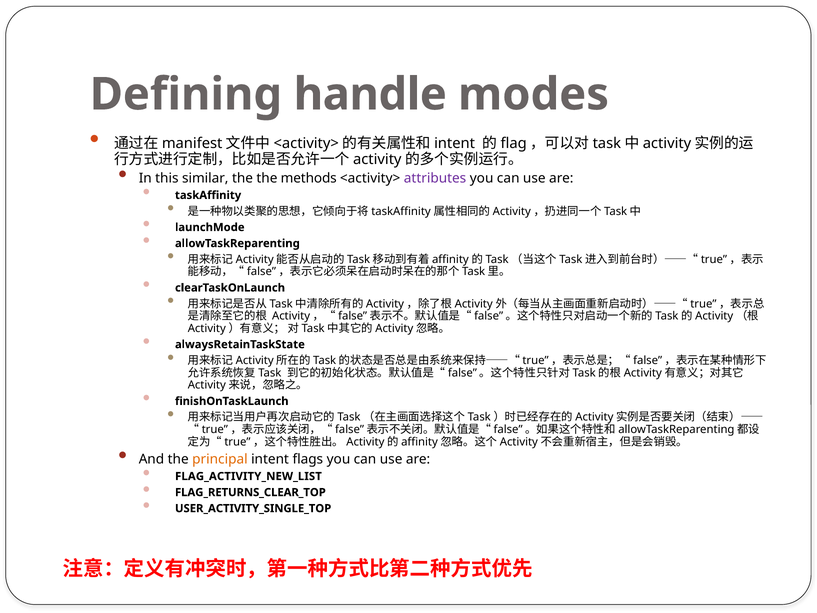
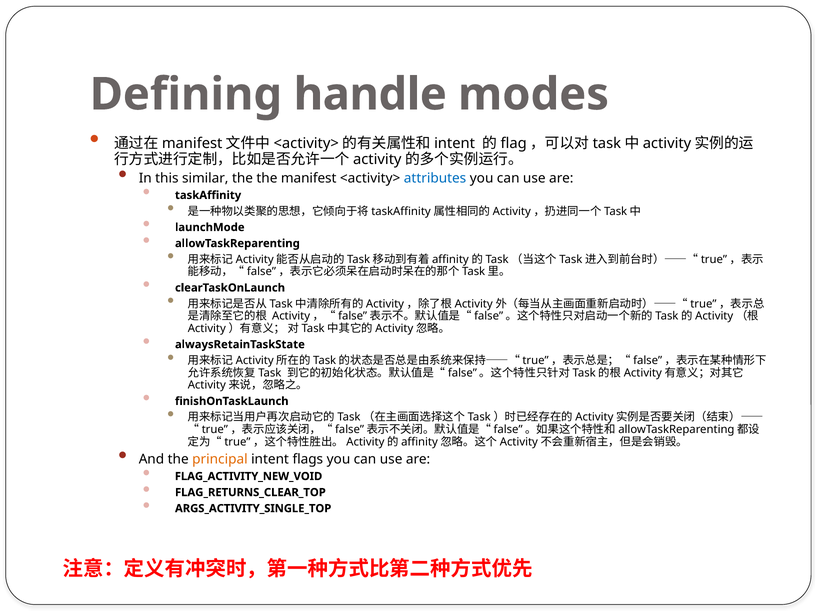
methods: methods -> manifest
attributes colour: purple -> blue
FLAG_ACTIVITY_NEW_LIST: FLAG_ACTIVITY_NEW_LIST -> FLAG_ACTIVITY_NEW_VOID
USER_ACTIVITY_SINGLE_TOP: USER_ACTIVITY_SINGLE_TOP -> ARGS_ACTIVITY_SINGLE_TOP
